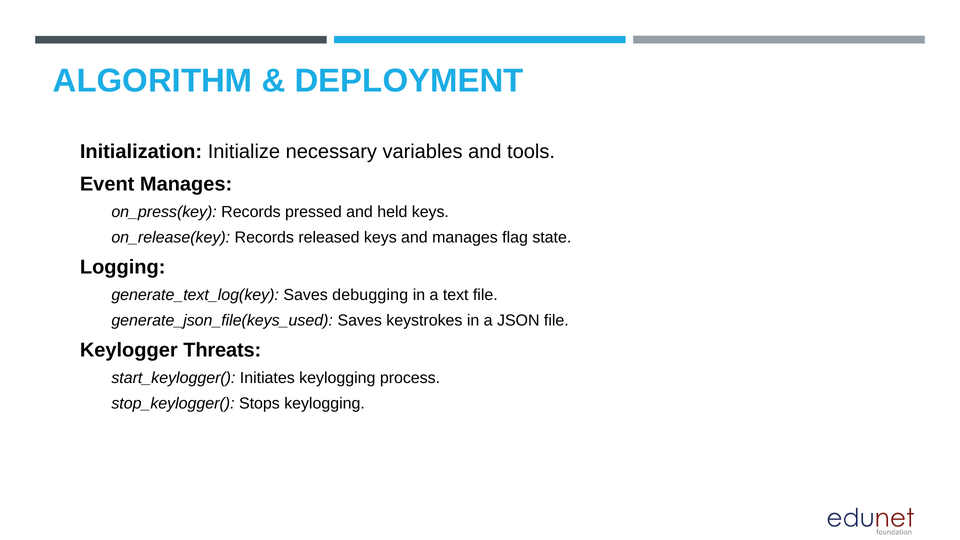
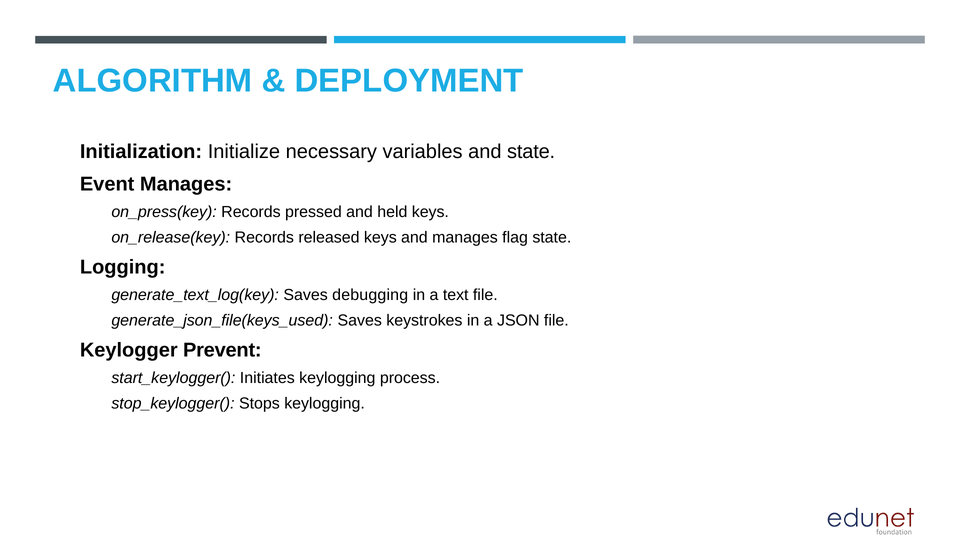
and tools: tools -> state
Threats: Threats -> Prevent
